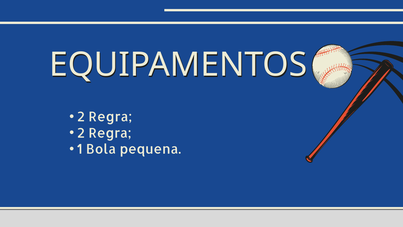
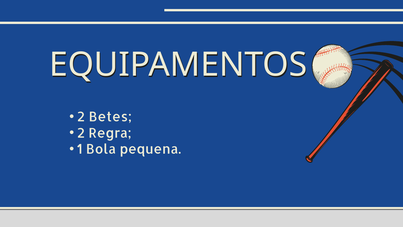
Regra at (110, 117): Regra -> Betes
